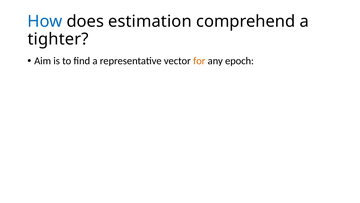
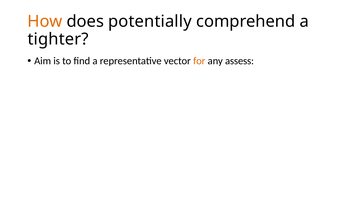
How colour: blue -> orange
estimation: estimation -> potentially
epoch: epoch -> assess
